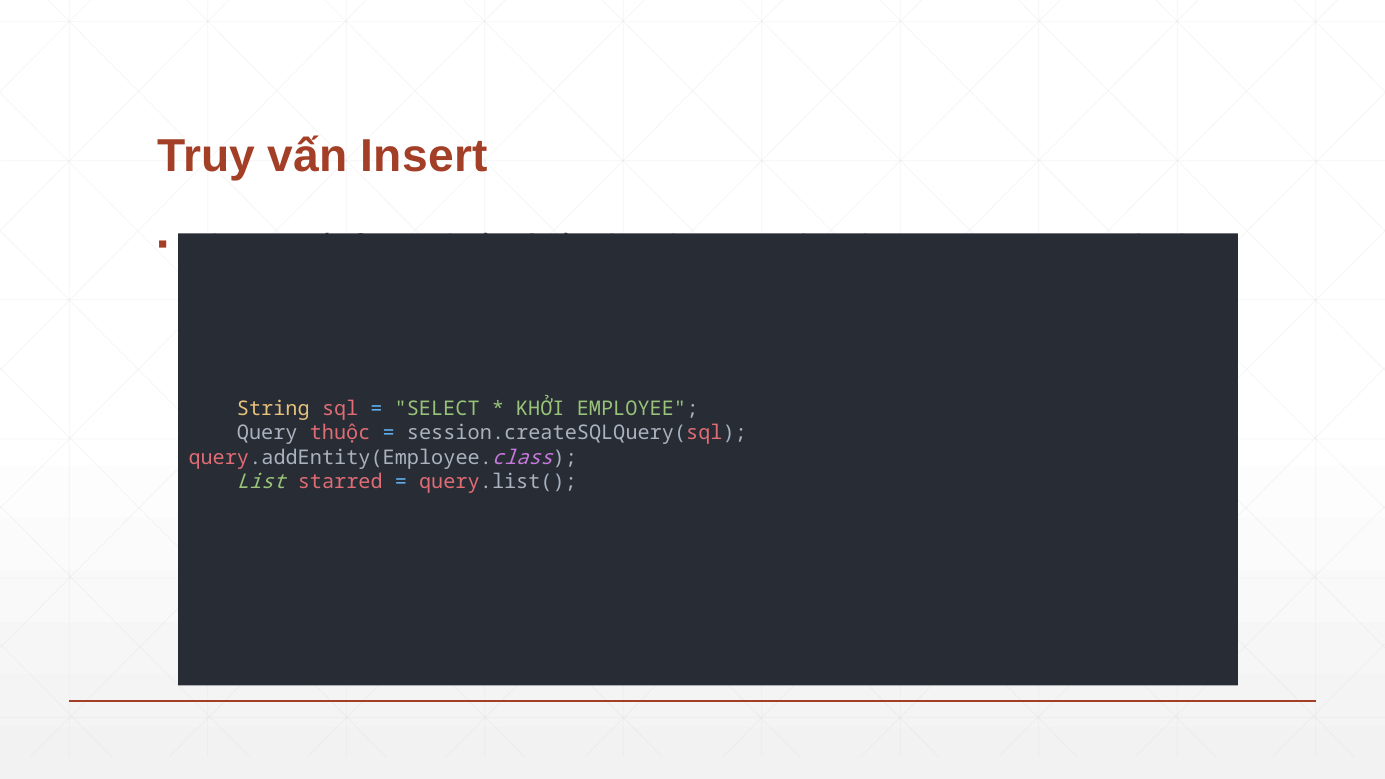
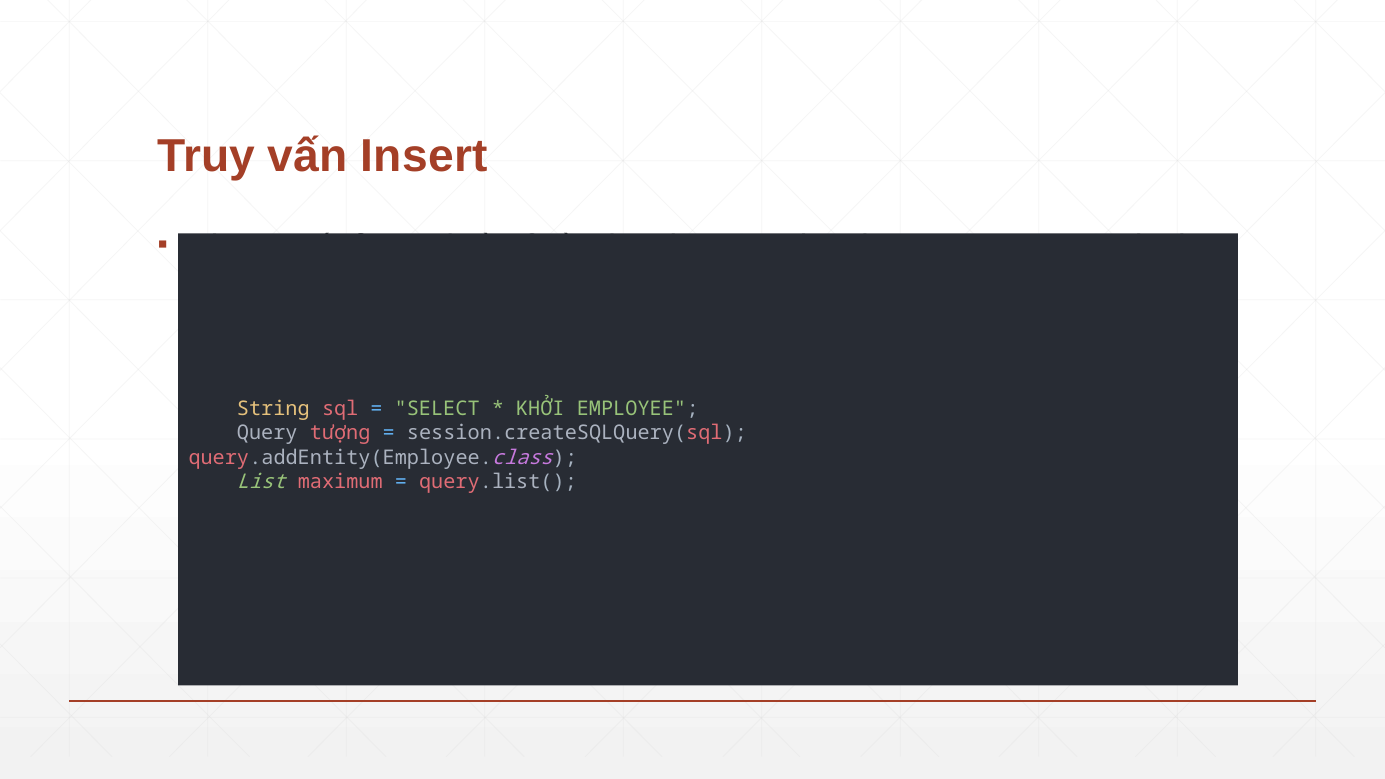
Query thuộc: thuộc -> tượng
starred: starred -> maximum
